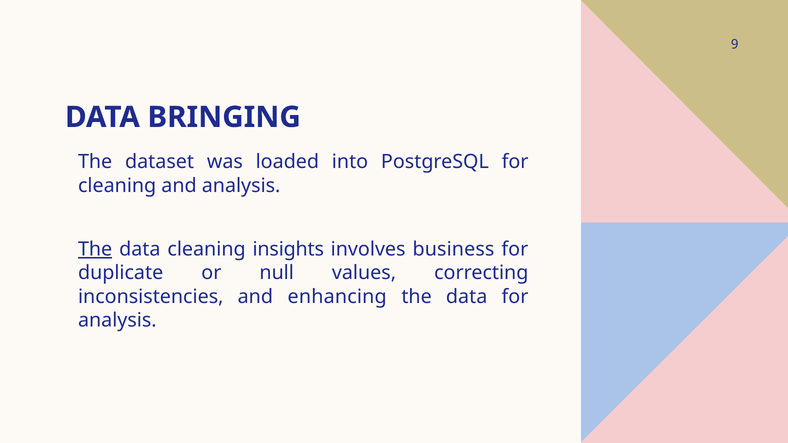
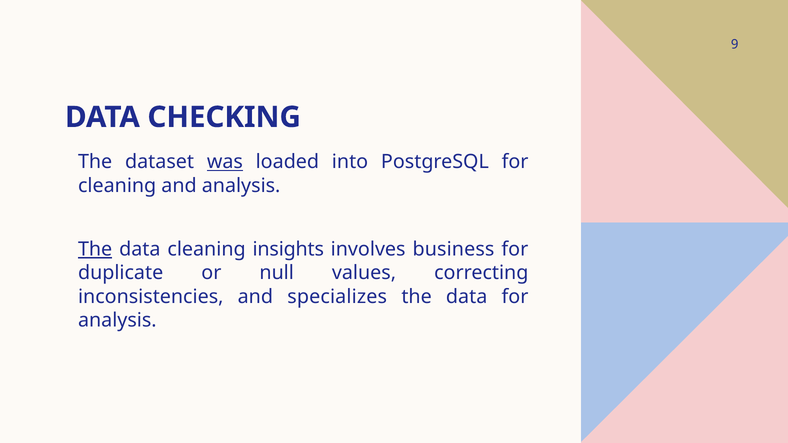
BRINGING: BRINGING -> CHECKING
was underline: none -> present
enhancing: enhancing -> specializes
